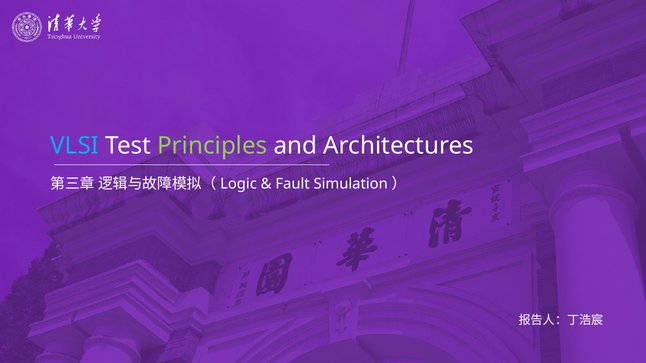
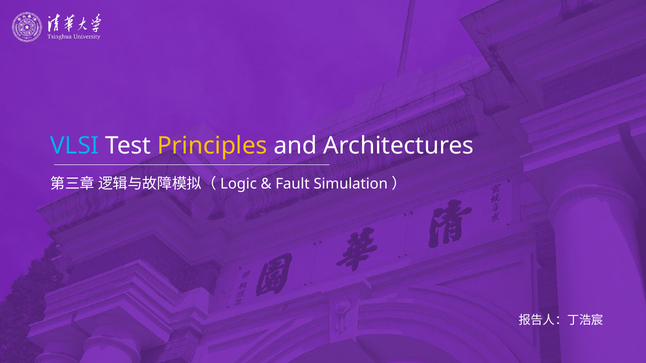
Principles colour: light green -> yellow
